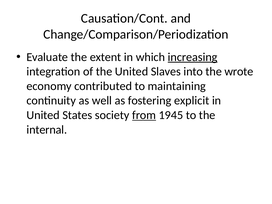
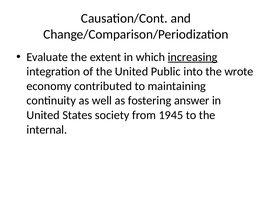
Slaves: Slaves -> Public
explicit: explicit -> answer
from underline: present -> none
